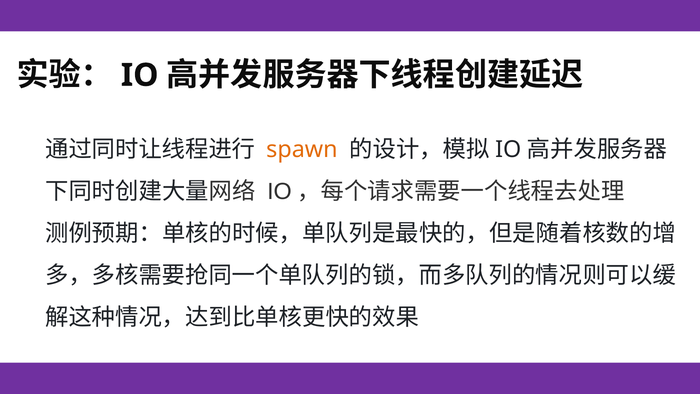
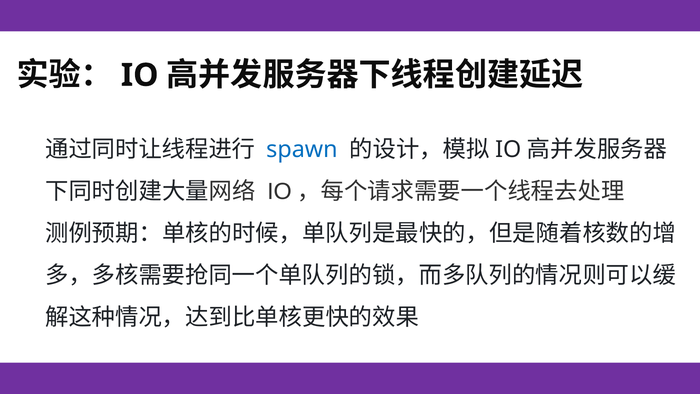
spawn colour: orange -> blue
